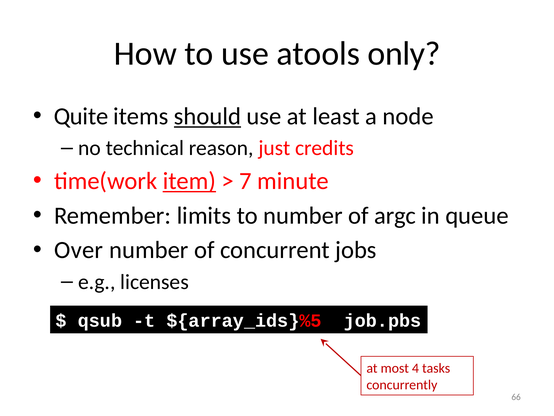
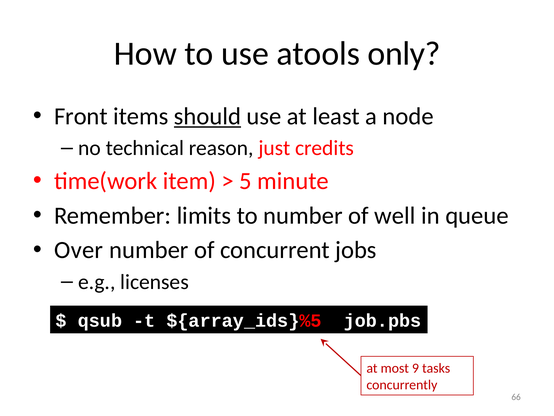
Quite: Quite -> Front
item underline: present -> none
7: 7 -> 5
argc: argc -> well
4: 4 -> 9
